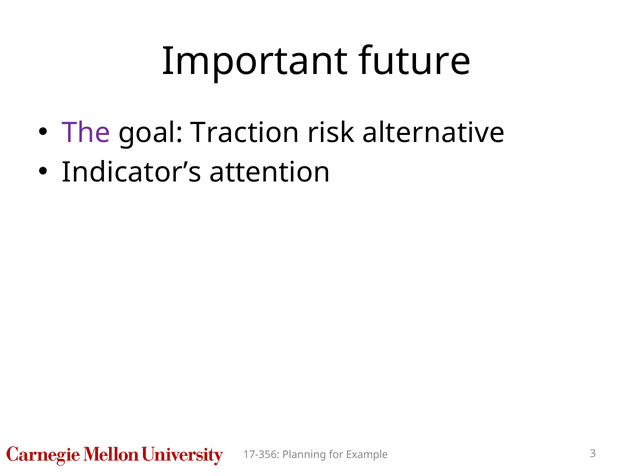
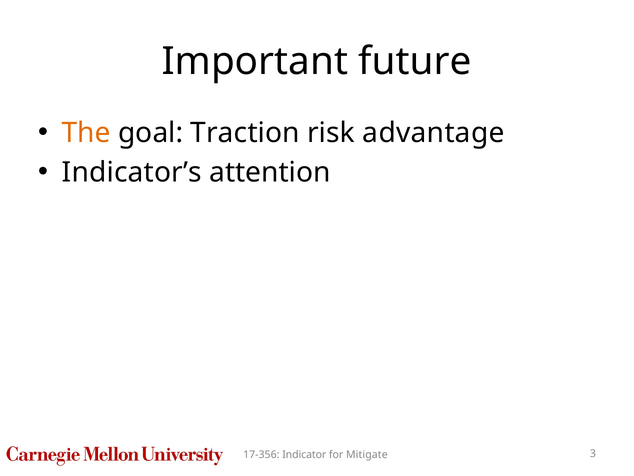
The colour: purple -> orange
alternative: alternative -> advantage
Planning: Planning -> Indicator
Example: Example -> Mitigate
